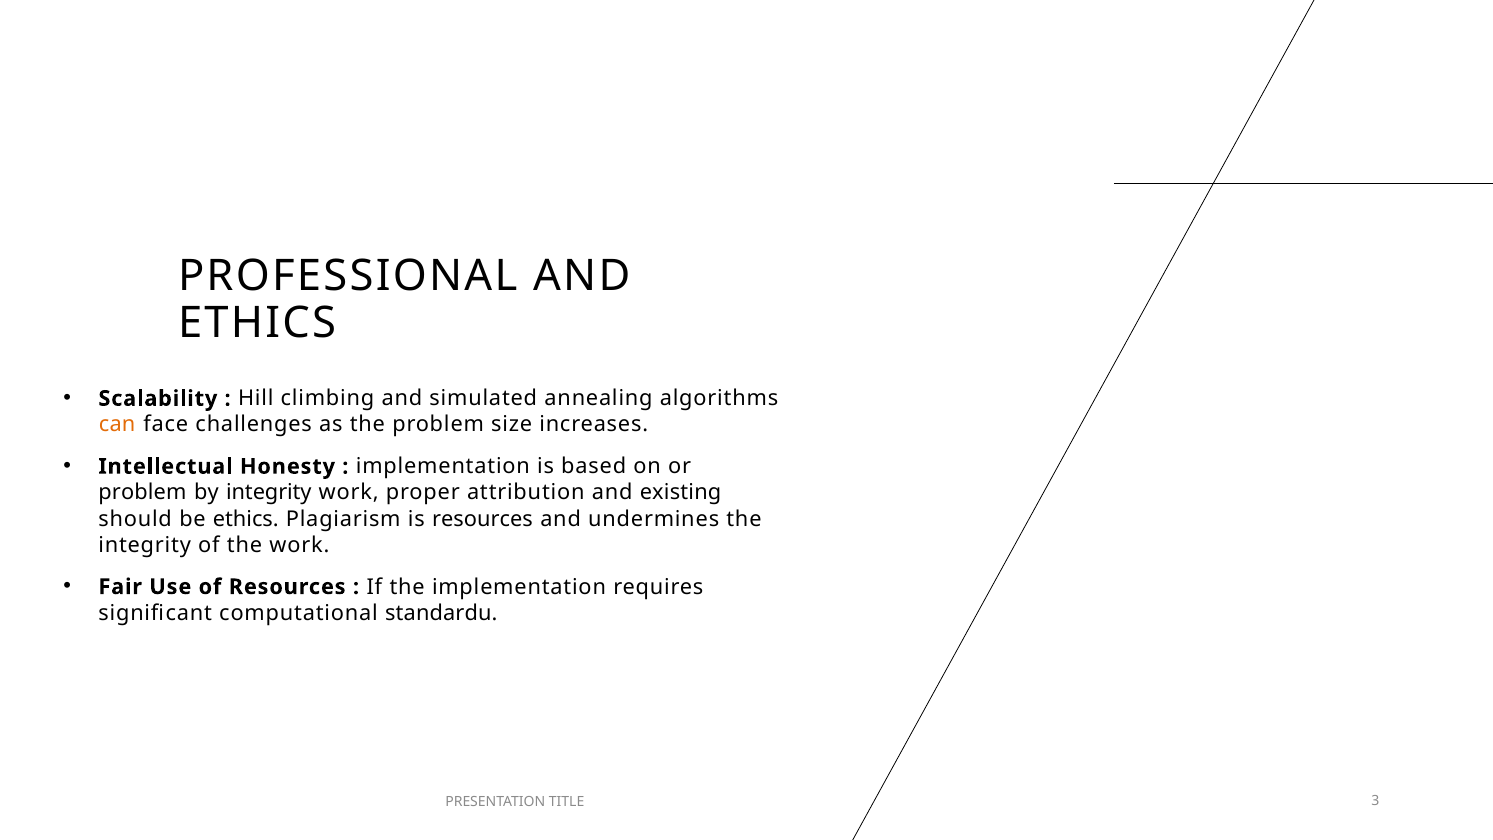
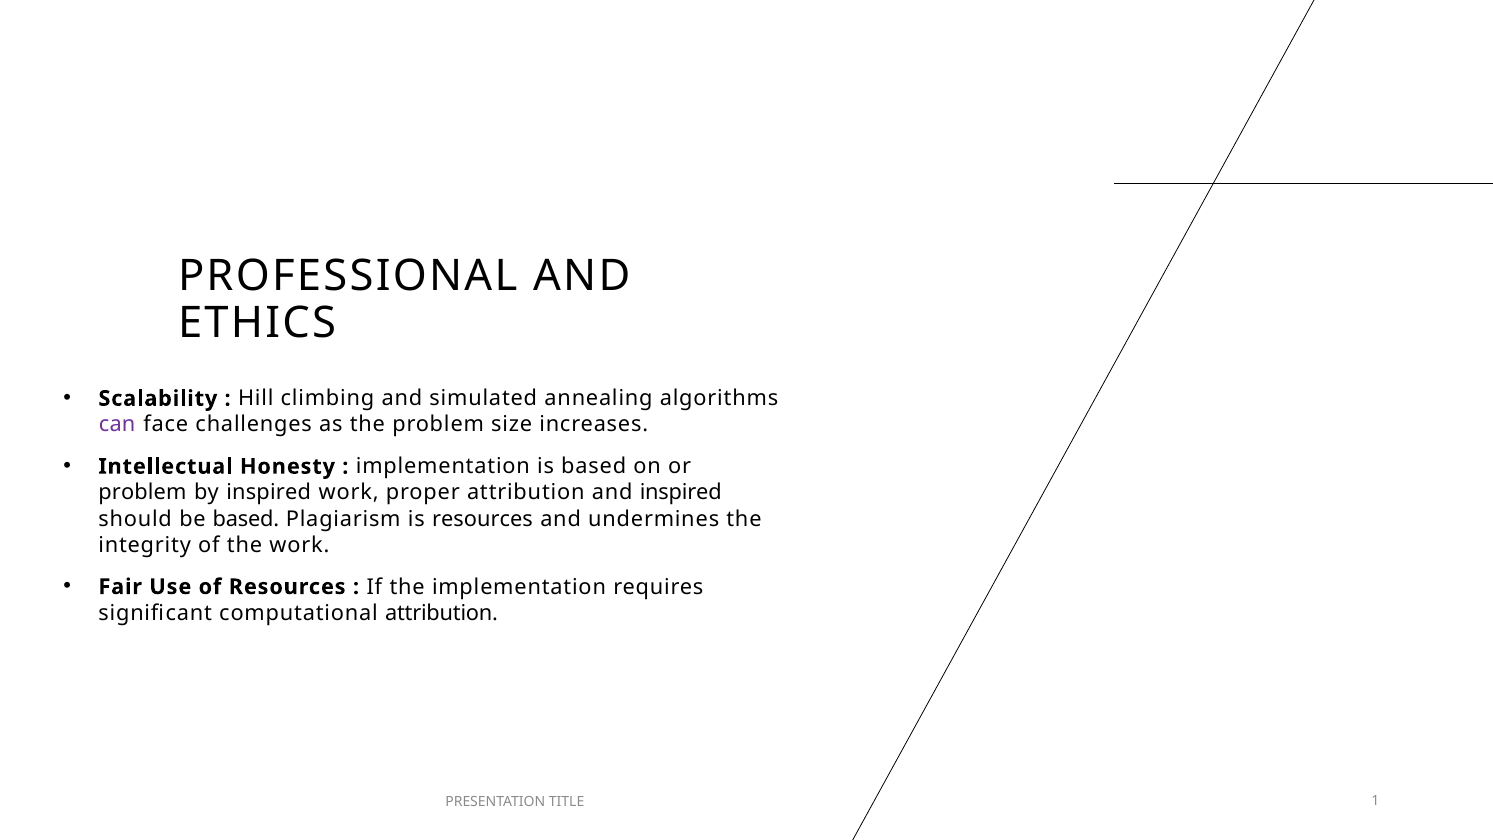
can colour: orange -> purple
by integrity: integrity -> inspired
and existing: existing -> inspired
be ethics: ethics -> based
computational standardu: standardu -> attribution
3: 3 -> 1
